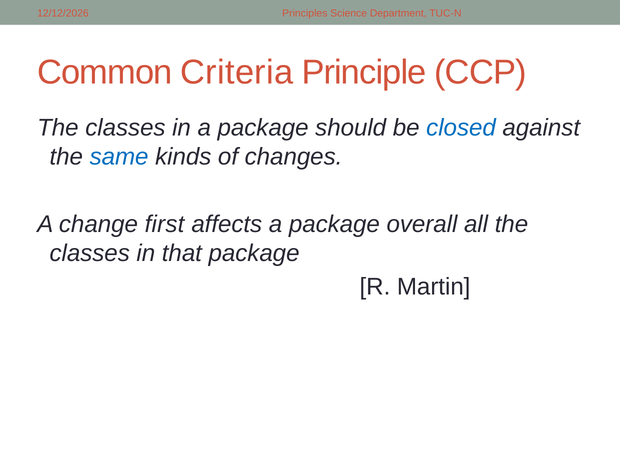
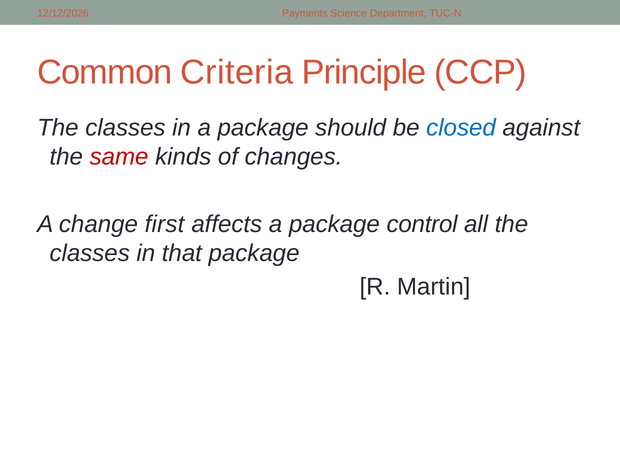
Principles: Principles -> Payments
same colour: blue -> red
overall: overall -> control
